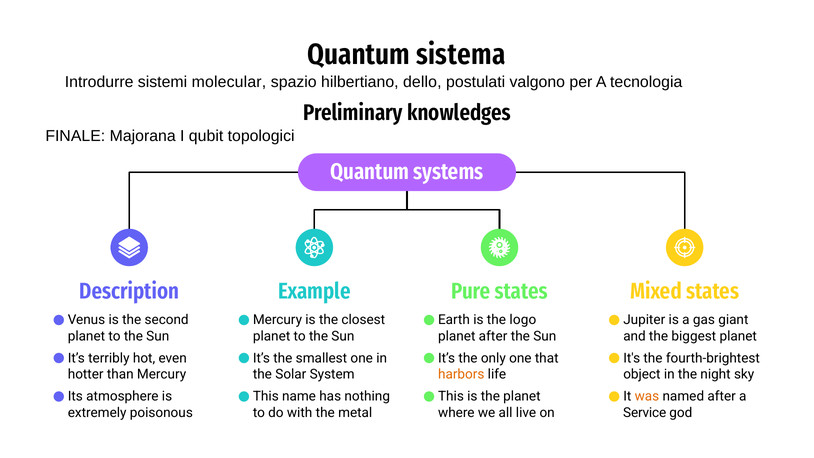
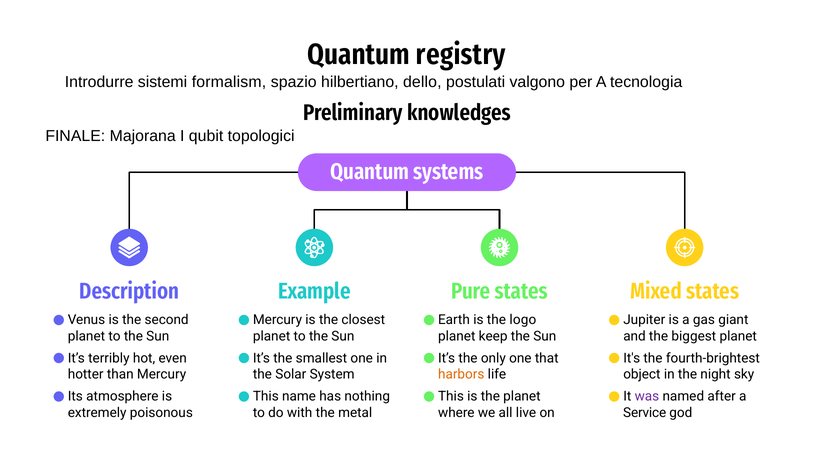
sistema: sistema -> registry
molecular: molecular -> formalism
planet after: after -> keep
was colour: orange -> purple
